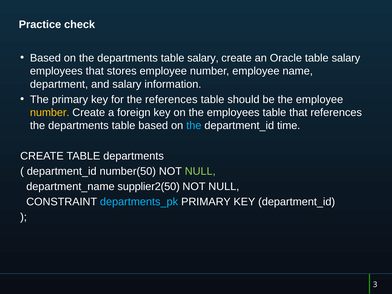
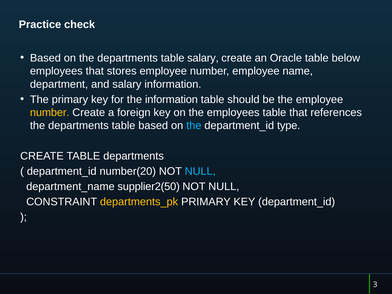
Oracle table salary: salary -> below
the references: references -> information
time: time -> type
number(50: number(50 -> number(20
NULL at (200, 171) colour: light green -> light blue
departments_pk colour: light blue -> yellow
